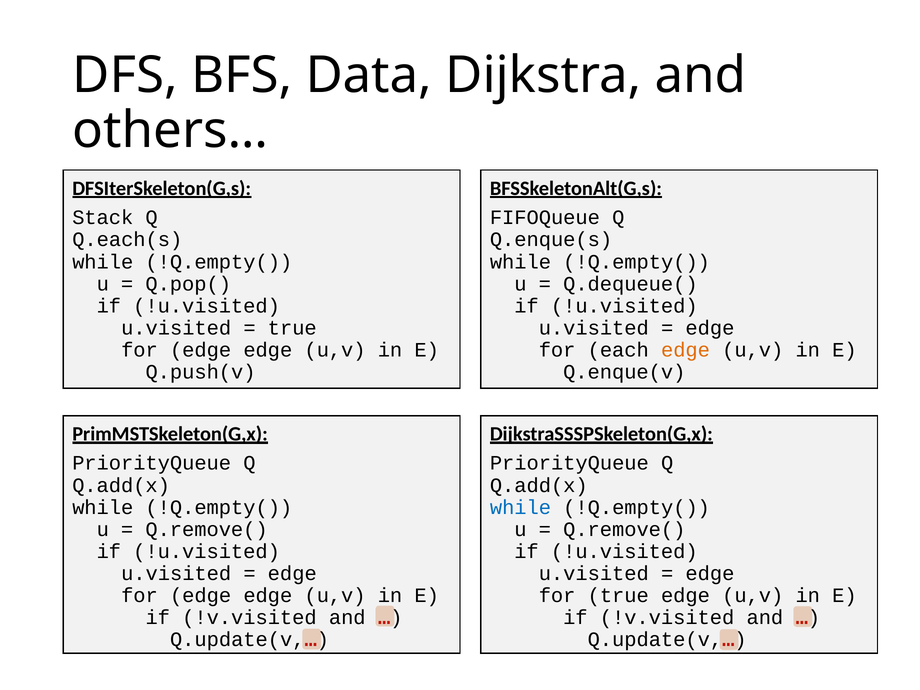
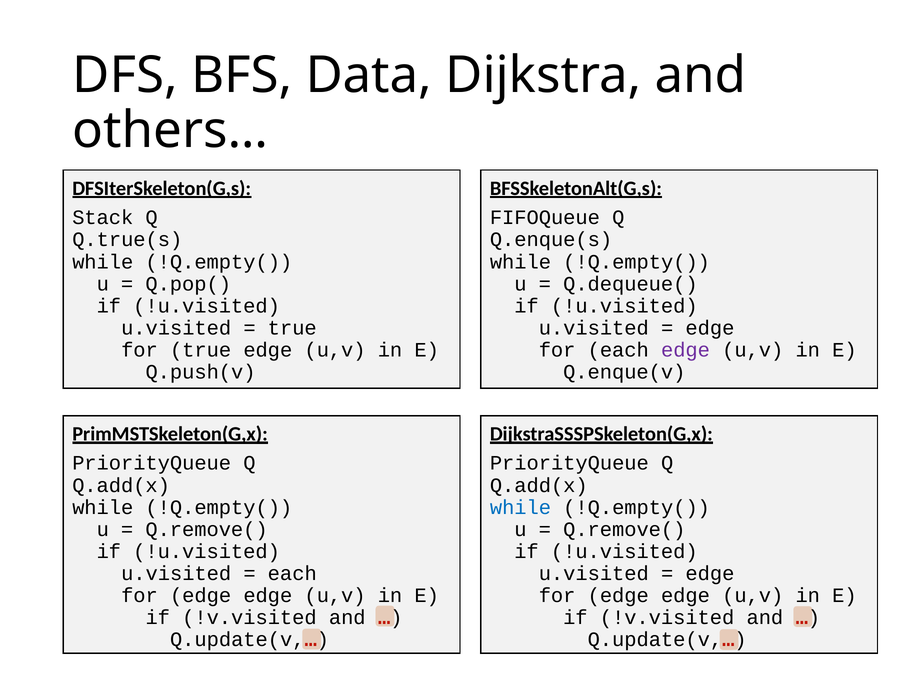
Q.each(s: Q.each(s -> Q.true(s
edge at (201, 350): edge -> true
edge at (685, 350) colour: orange -> purple
edge at (292, 574): edge -> each
true at (618, 596): true -> edge
